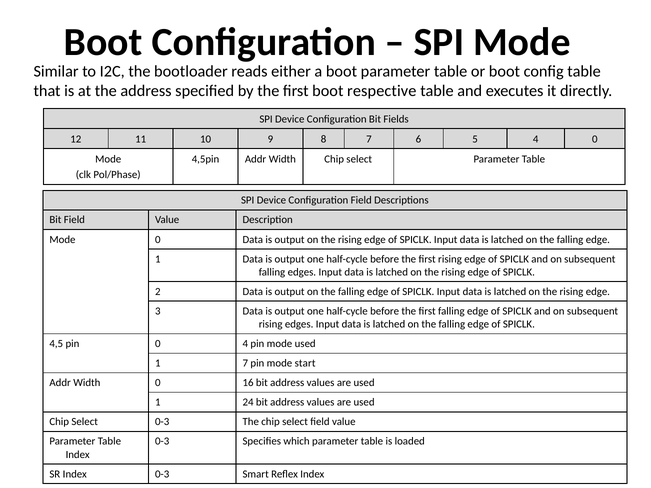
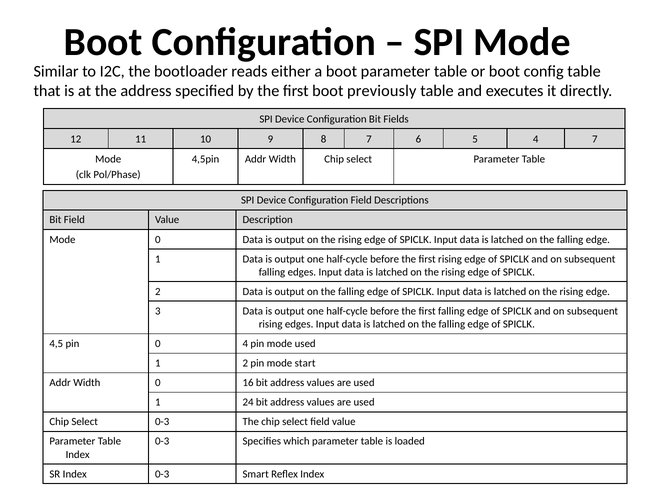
respective: respective -> previously
4 0: 0 -> 7
1 7: 7 -> 2
